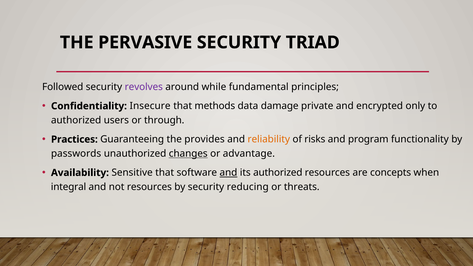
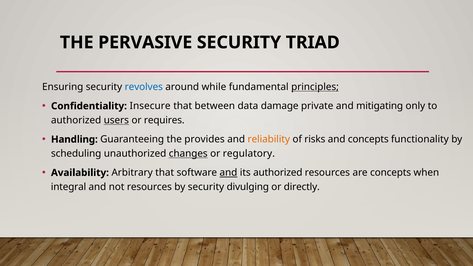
Followed: Followed -> Ensuring
revolves colour: purple -> blue
principles underline: none -> present
methods: methods -> between
encrypted: encrypted -> mitigating
users underline: none -> present
through: through -> requires
Practices: Practices -> Handling
and program: program -> concepts
passwords: passwords -> scheduling
advantage: advantage -> regulatory
Sensitive: Sensitive -> Arbitrary
reducing: reducing -> divulging
threats: threats -> directly
